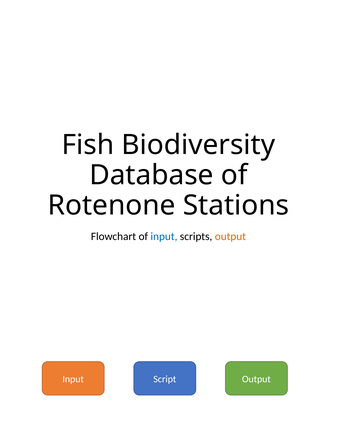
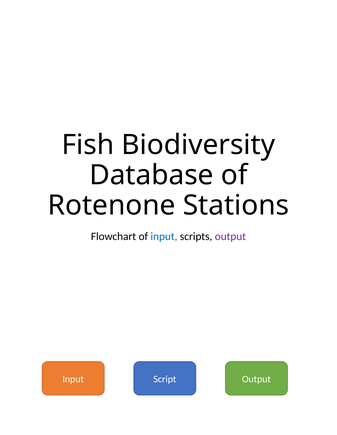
output at (230, 237) colour: orange -> purple
